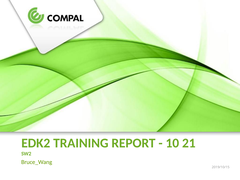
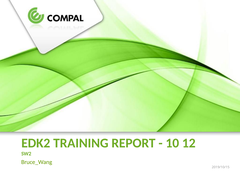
21: 21 -> 12
